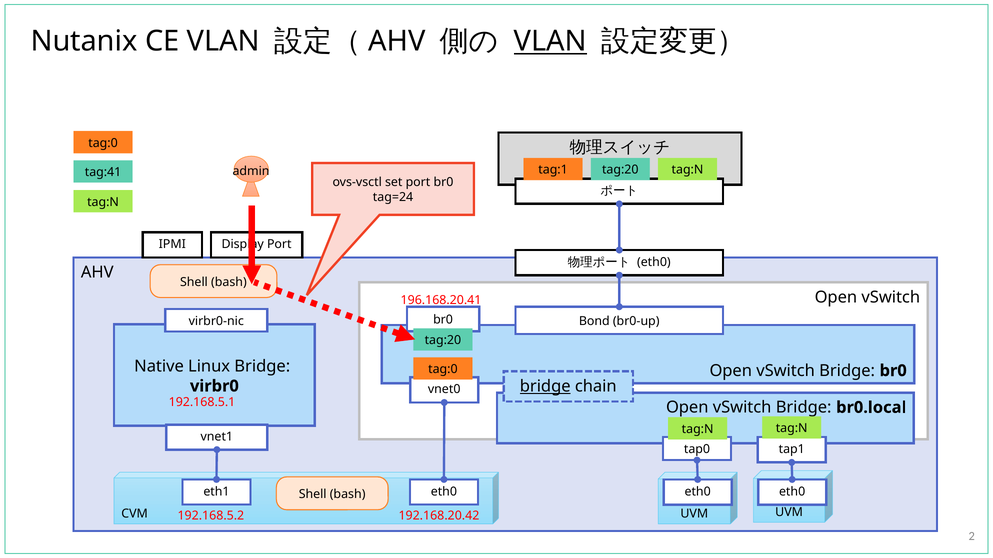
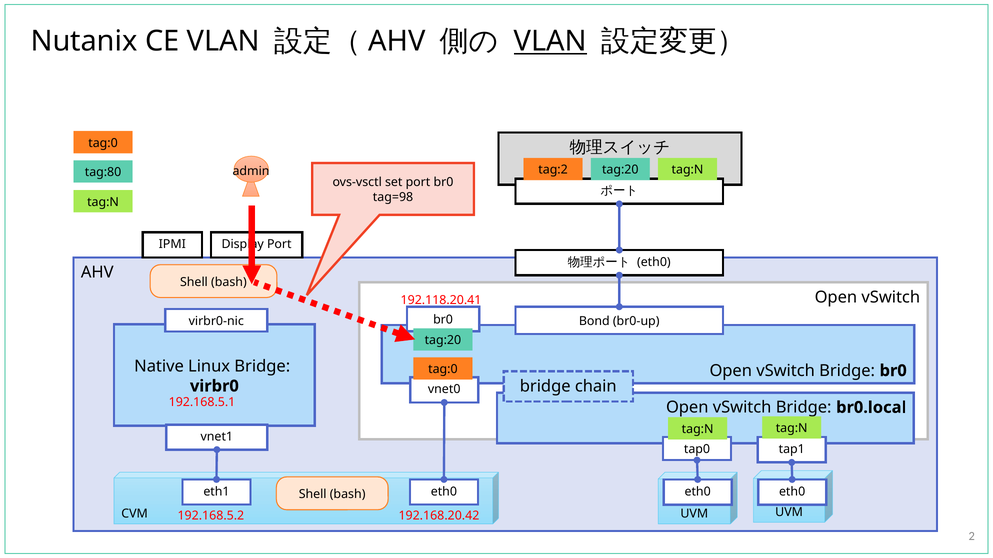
tag:1: tag:1 -> tag:2
tag:41: tag:41 -> tag:80
tag=24: tag=24 -> tag=98
196.168.20.41: 196.168.20.41 -> 192.118.20.41
bridge at (545, 387) underline: present -> none
